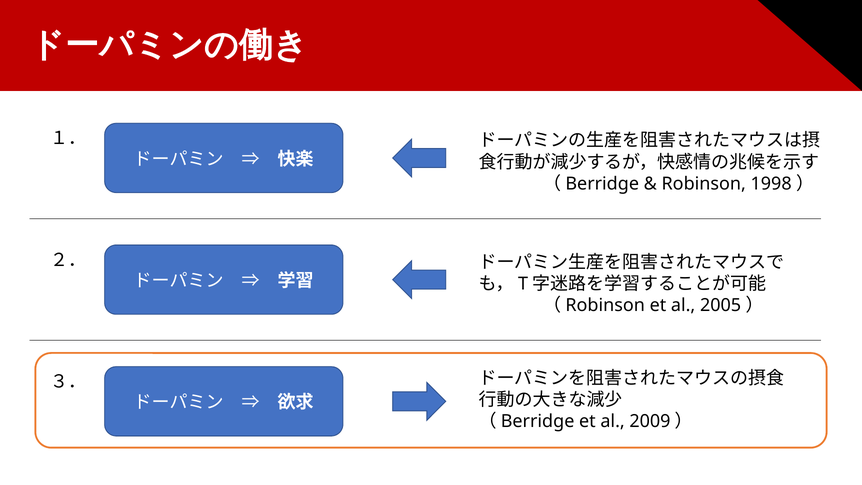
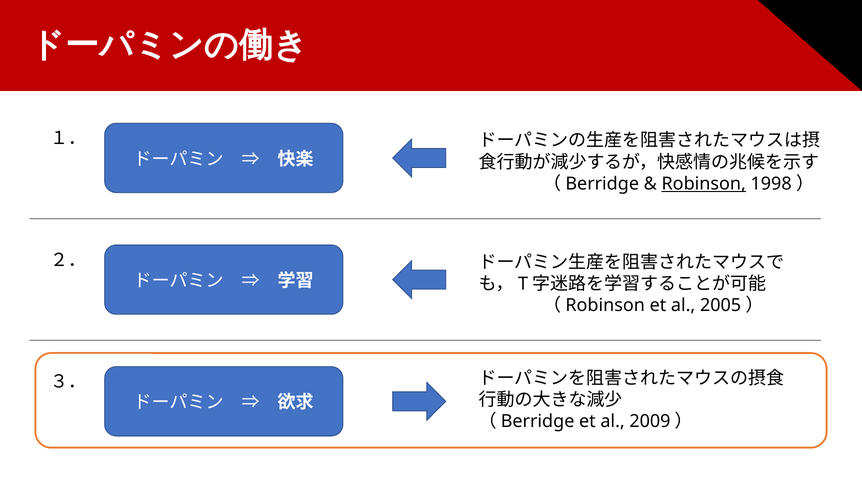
Robinson at (704, 184) underline: none -> present
